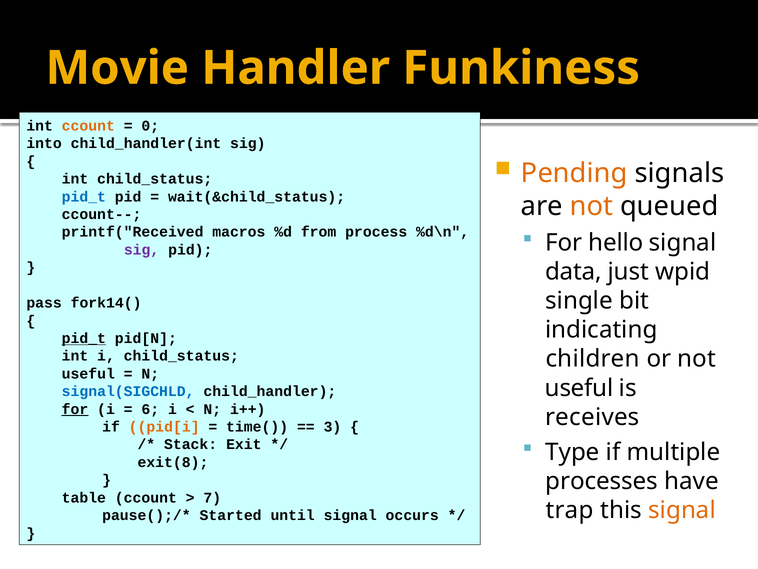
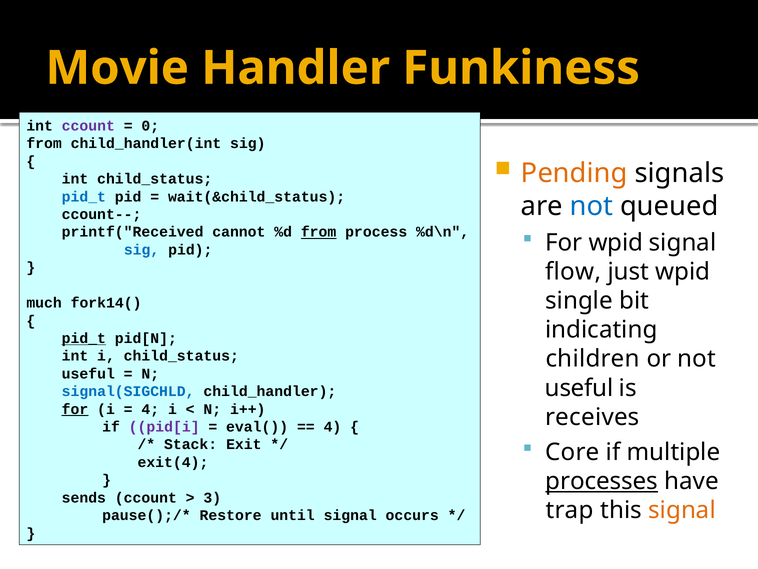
ccount at (88, 126) colour: orange -> purple
into at (44, 143): into -> from
not at (591, 206) colour: orange -> blue
macros: macros -> cannot
from at (319, 232) underline: none -> present
For hello: hello -> wpid
sig at (142, 250) colour: purple -> blue
data: data -> flow
pass: pass -> much
6 at (150, 409): 6 -> 4
pid[i colour: orange -> purple
time(: time( -> eval(
3 at (332, 427): 3 -> 4
Type: Type -> Core
exit(8: exit(8 -> exit(4
processes underline: none -> present
table: table -> sends
7: 7 -> 3
Started: Started -> Restore
